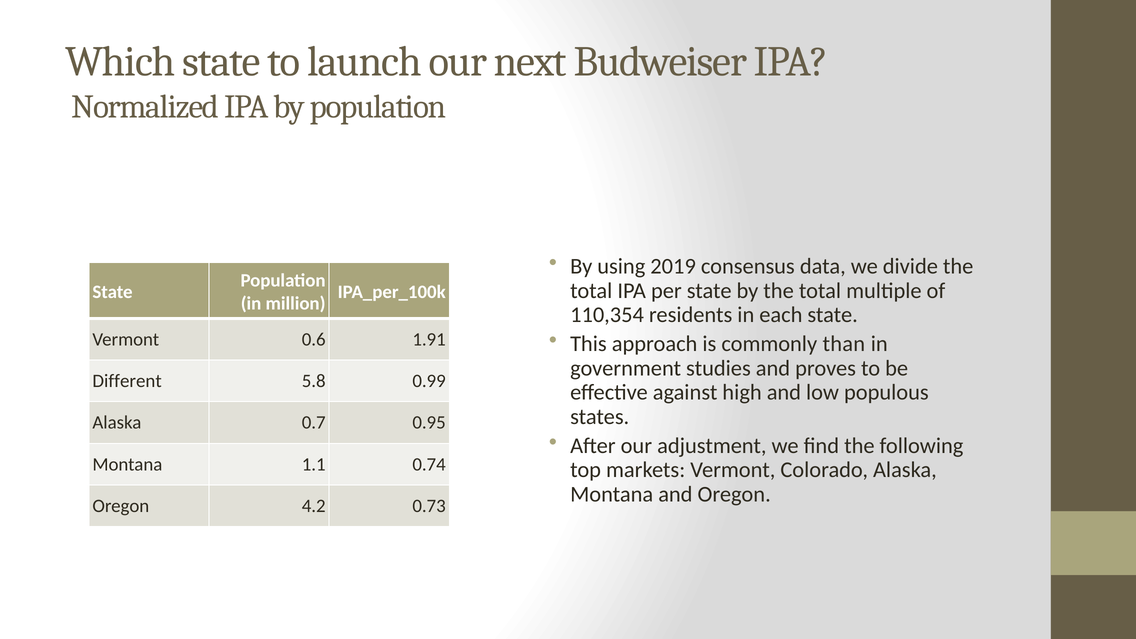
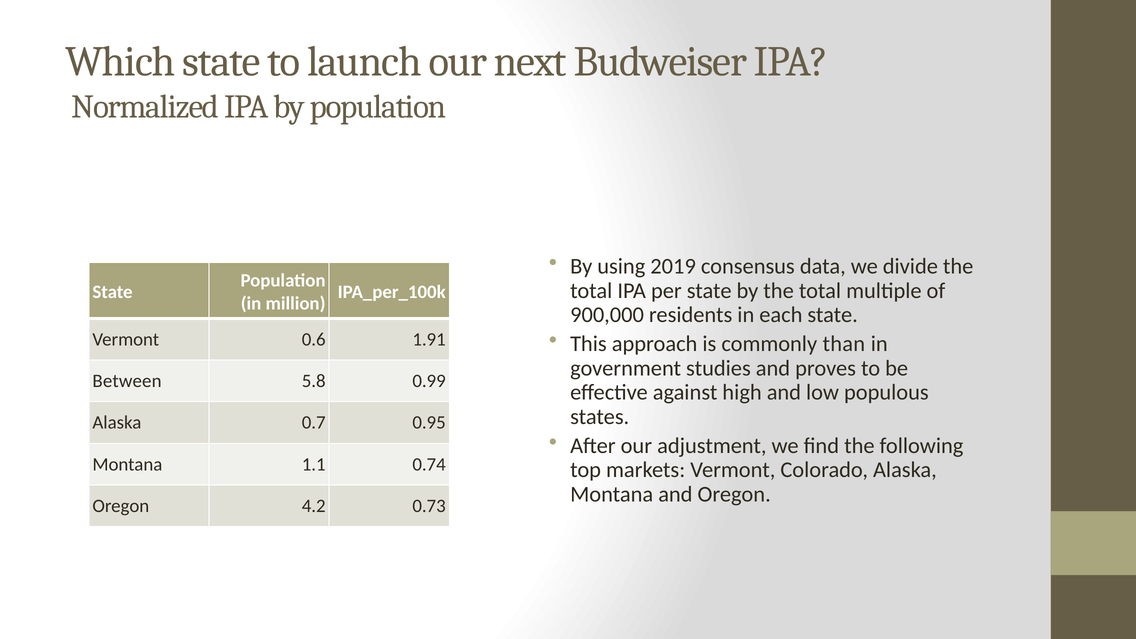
110,354: 110,354 -> 900,000
Different: Different -> Between
